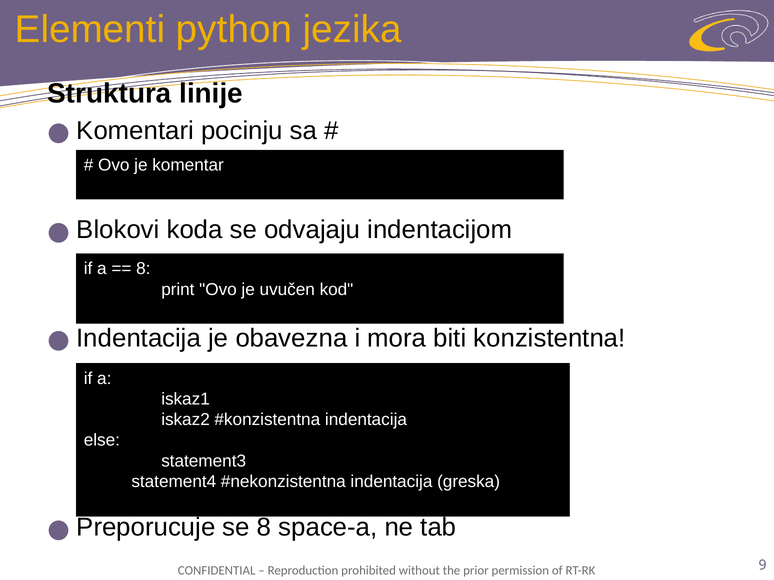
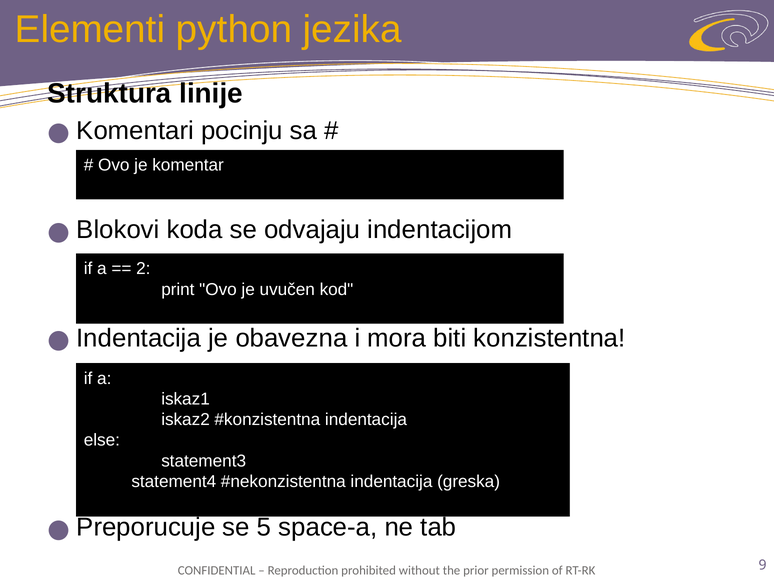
8 at (143, 269): 8 -> 2
se 8: 8 -> 5
